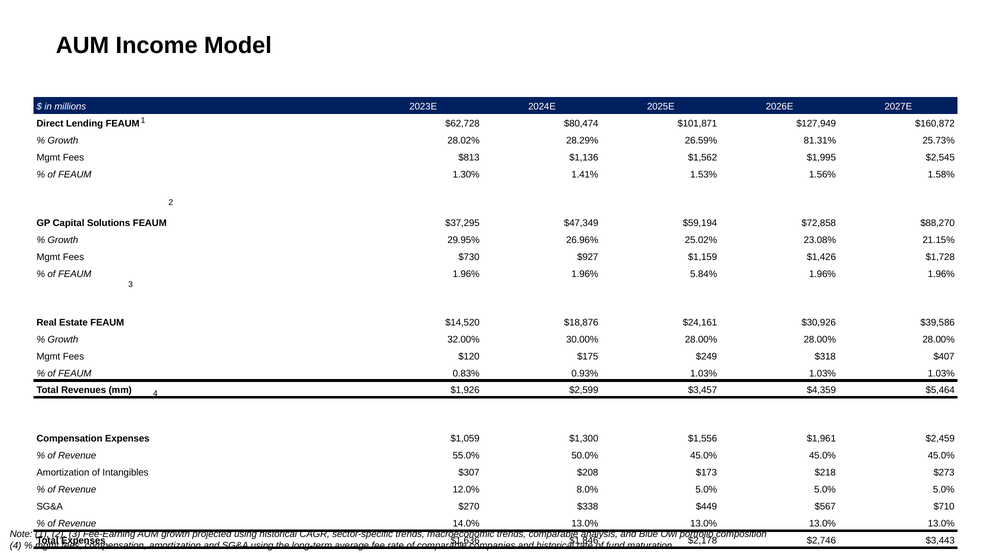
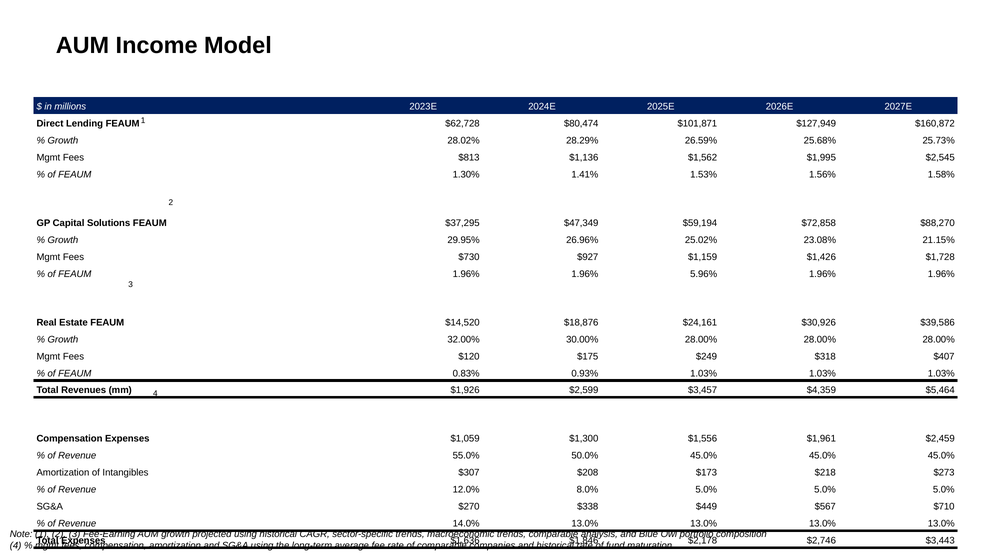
81.31%: 81.31% -> 25.68%
5.84%: 5.84% -> 5.96%
